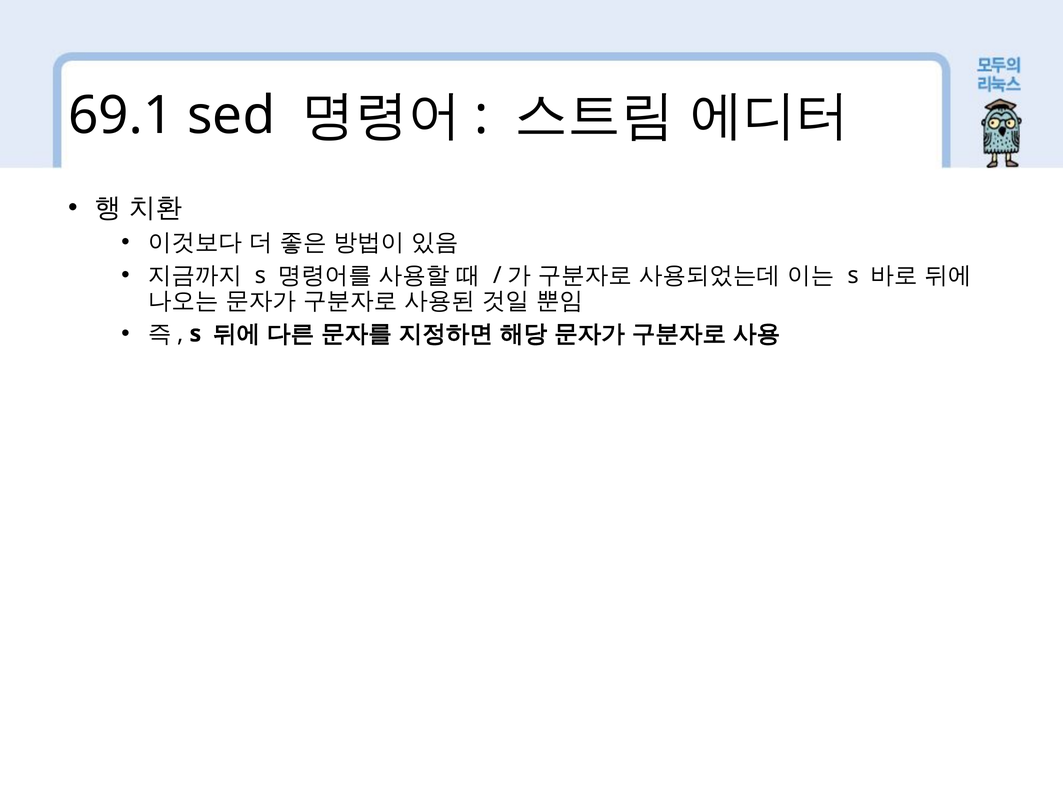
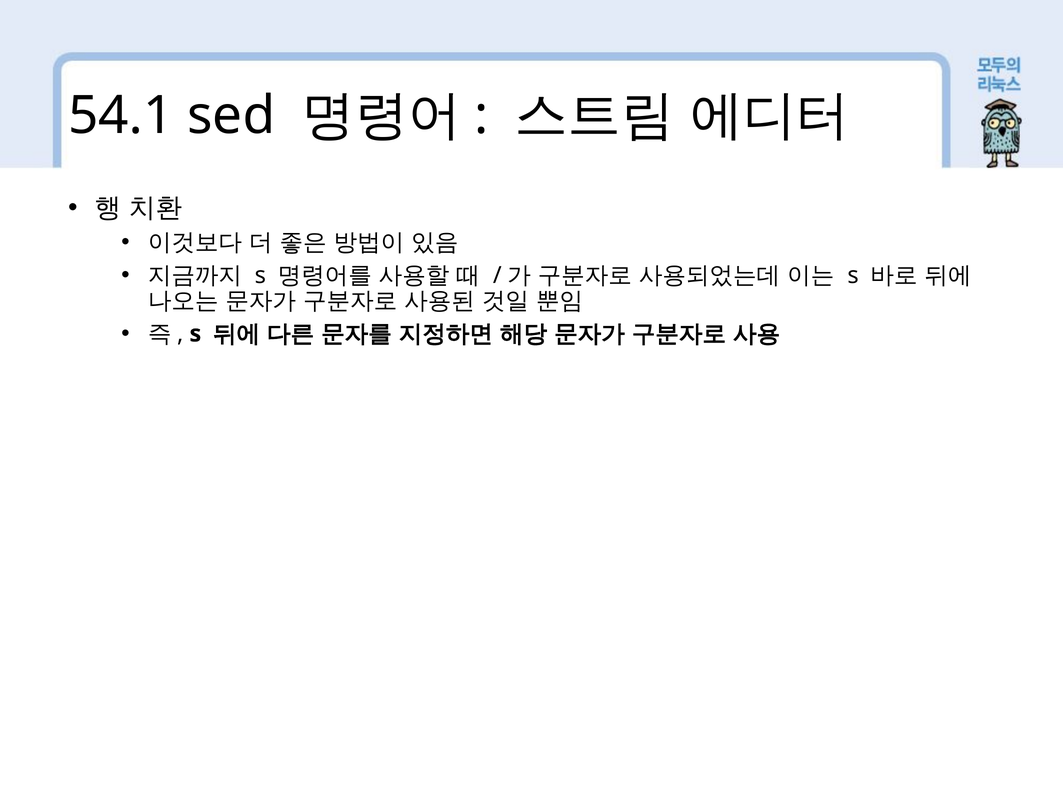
69.1: 69.1 -> 54.1
